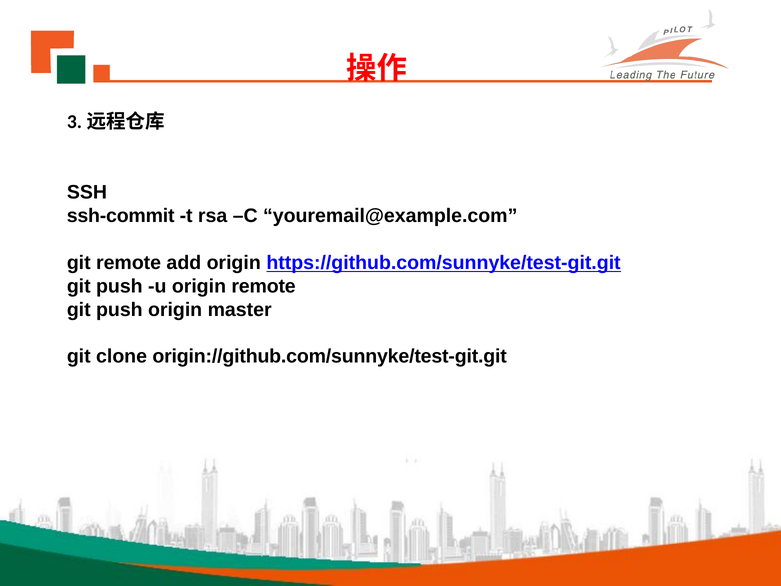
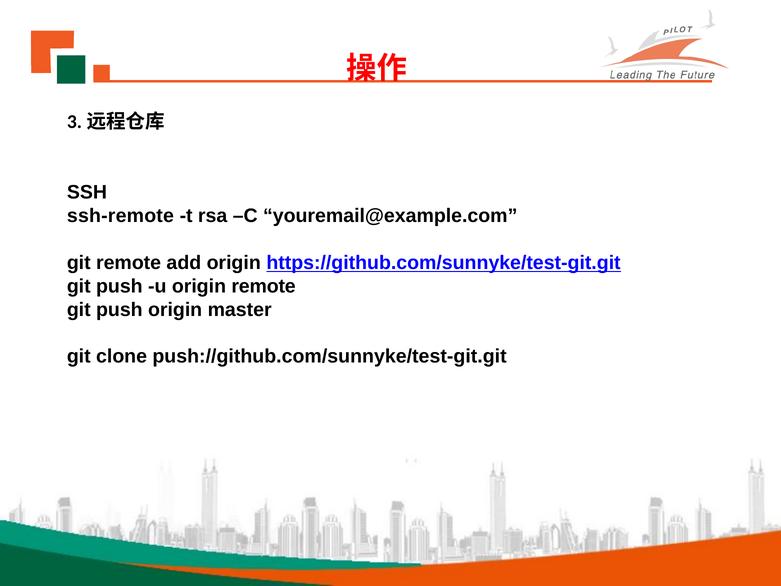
ssh-commit: ssh-commit -> ssh-remote
origin://github.com/sunnyke/test-git.git: origin://github.com/sunnyke/test-git.git -> push://github.com/sunnyke/test-git.git
